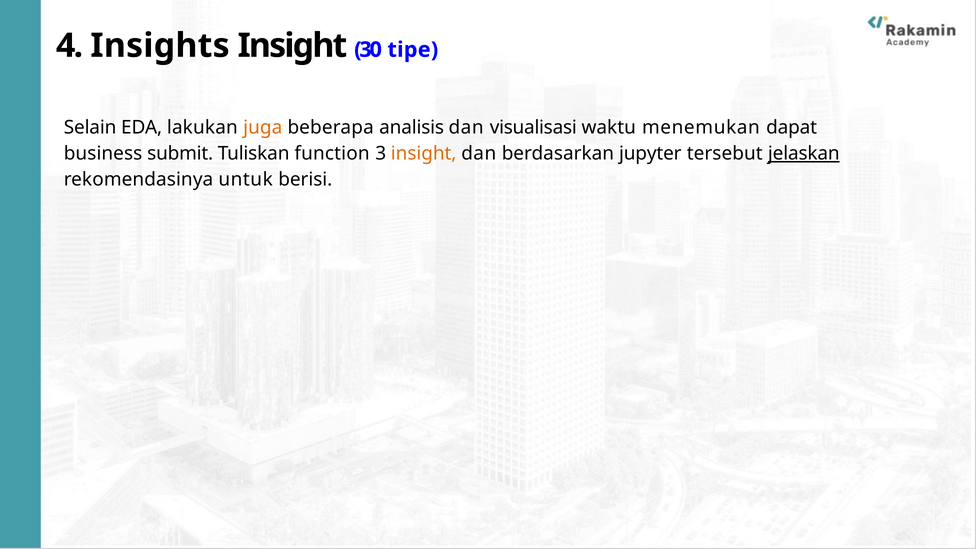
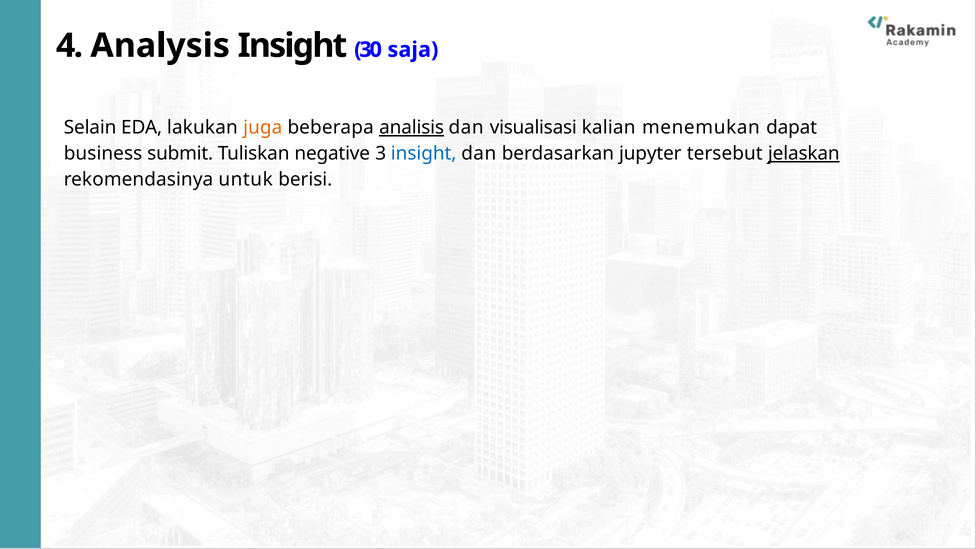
Insights: Insights -> Analysis
tipe: tipe -> saja
analisis underline: none -> present
waktu: waktu -> kalian
function: function -> negative
insight at (424, 154) colour: orange -> blue
